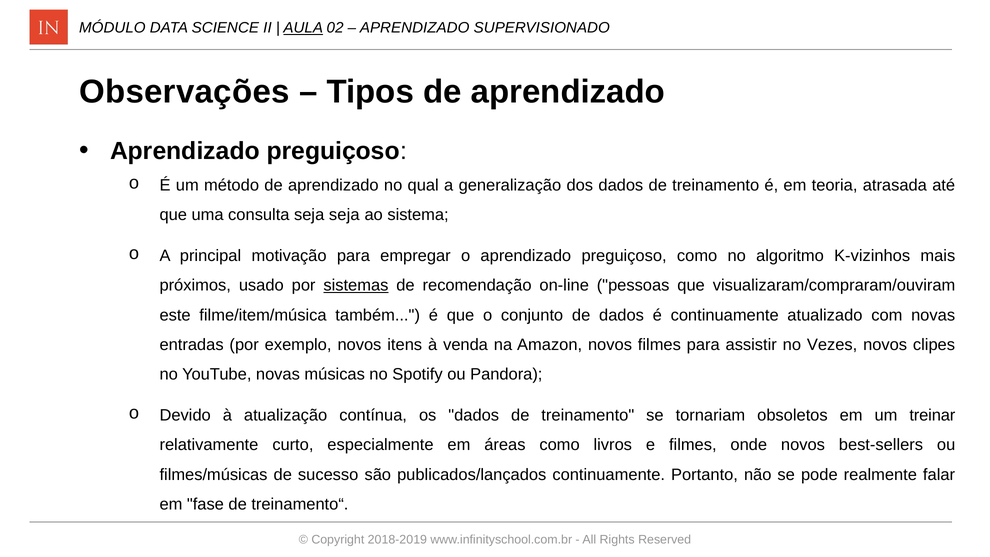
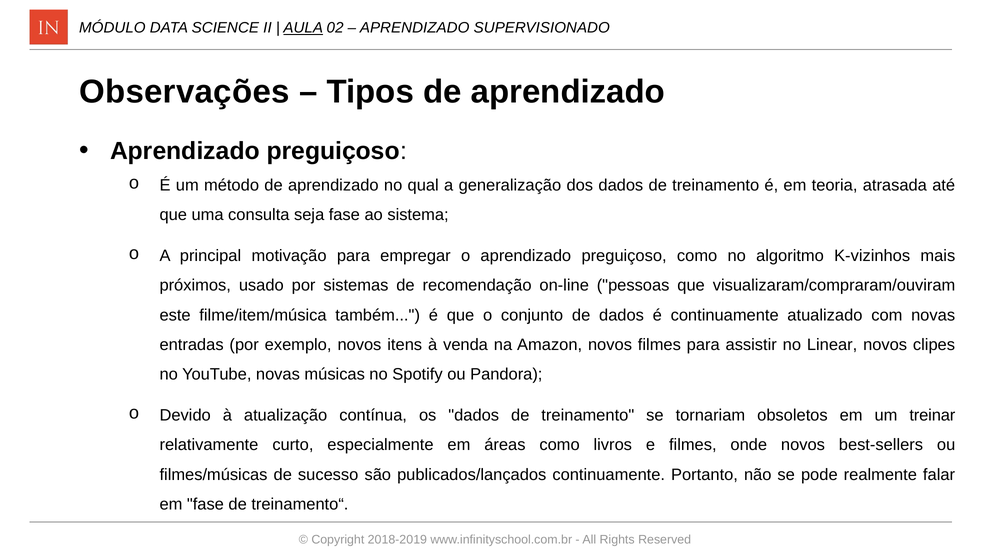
seja seja: seja -> fase
sistemas underline: present -> none
Vezes: Vezes -> Linear
